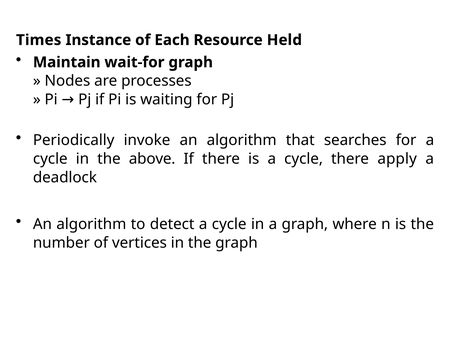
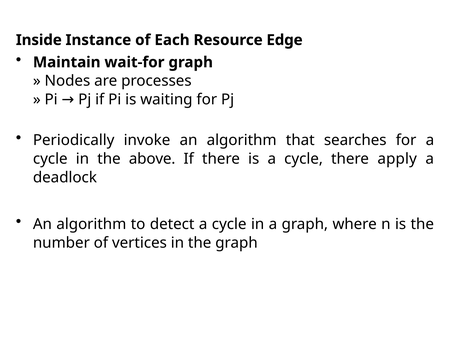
Times: Times -> Inside
Held: Held -> Edge
